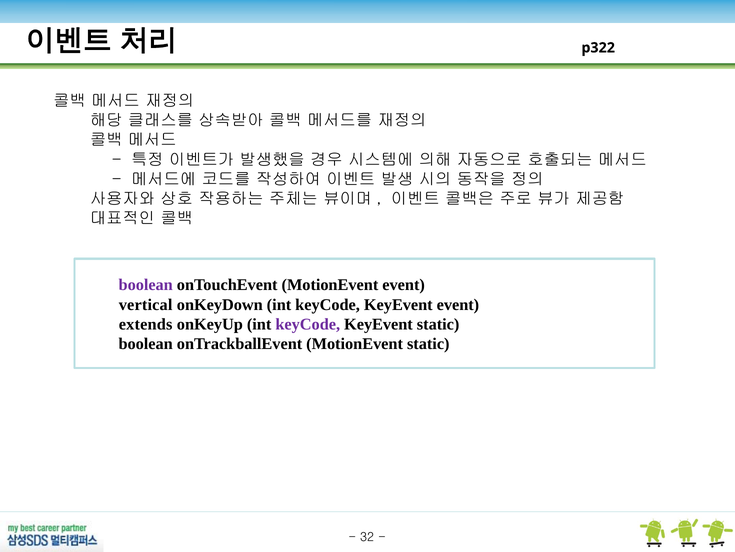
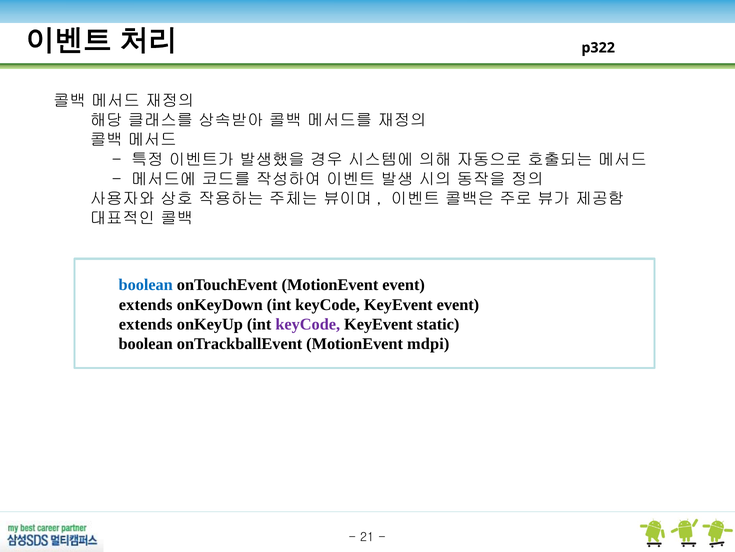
boolean at (146, 285) colour: purple -> blue
vertical at (146, 304): vertical -> extends
MotionEvent static: static -> mdpi
32: 32 -> 21
